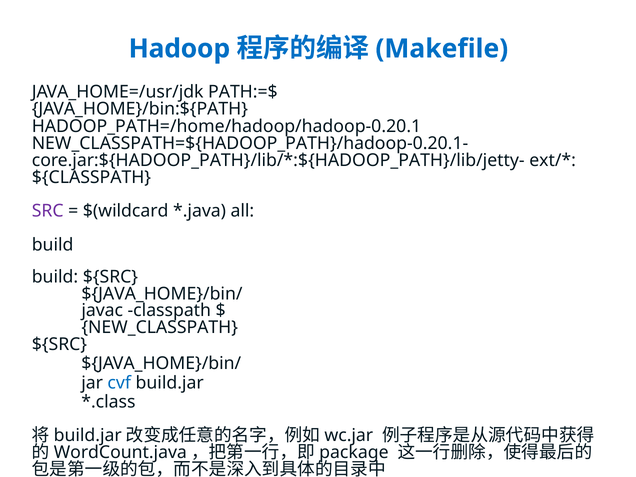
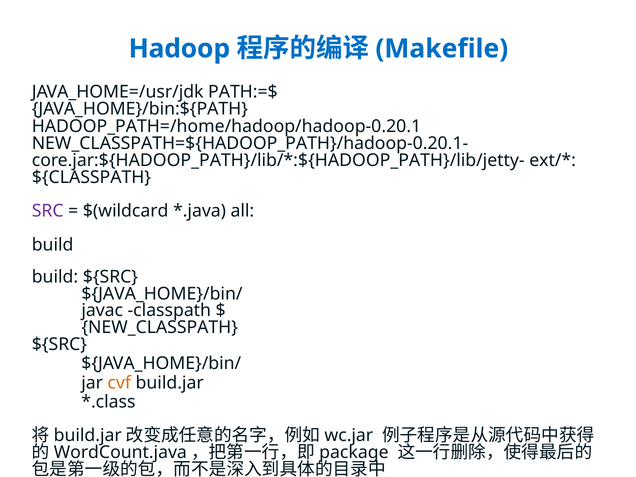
cvf colour: blue -> orange
